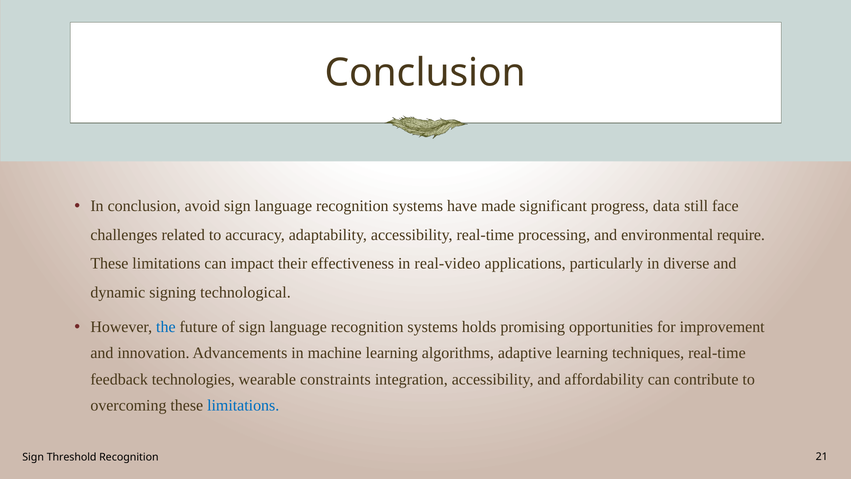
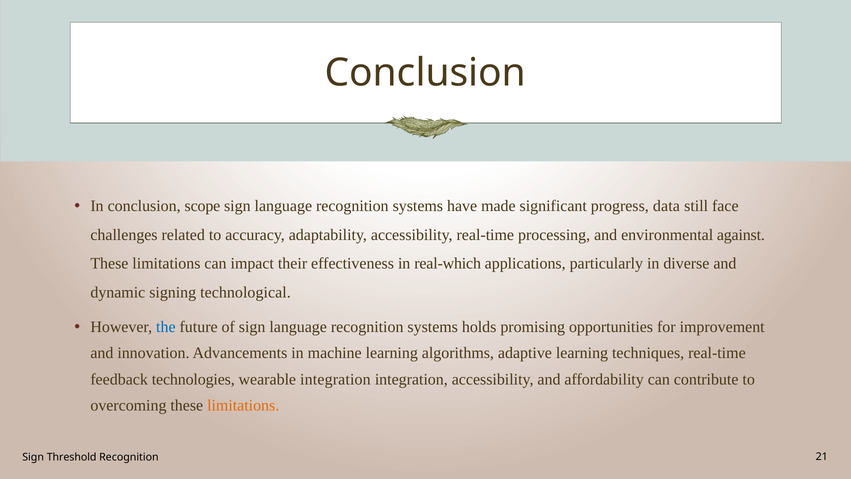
avoid: avoid -> scope
require: require -> against
real-video: real-video -> real-which
wearable constraints: constraints -> integration
limitations at (243, 405) colour: blue -> orange
